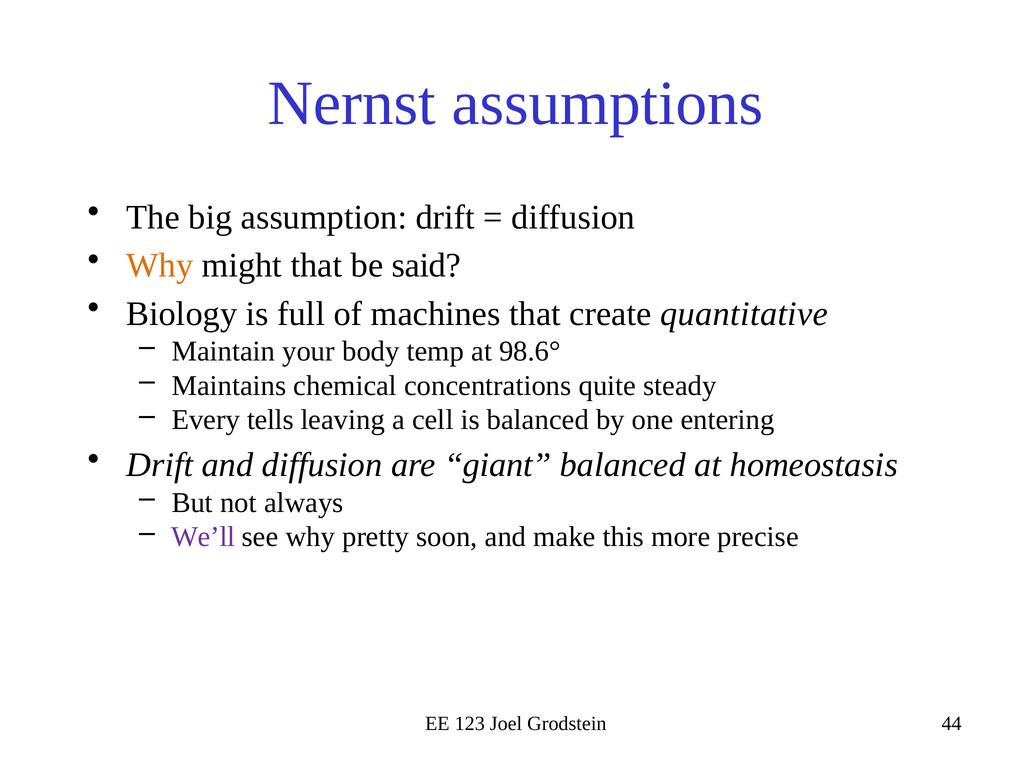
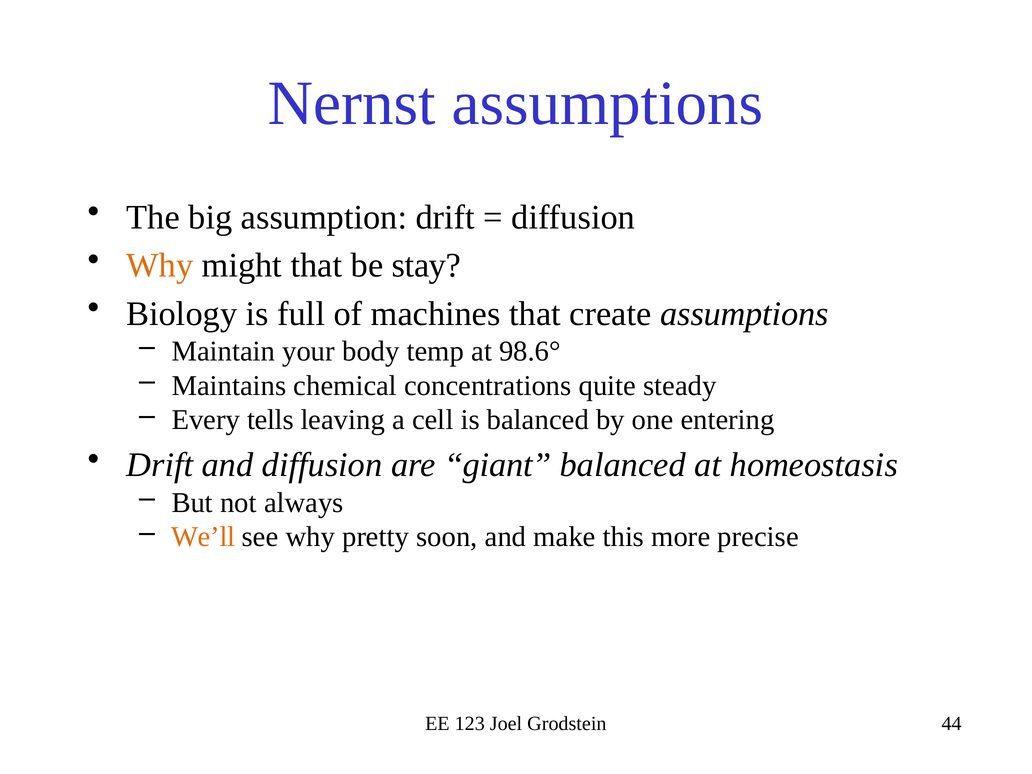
said: said -> stay
create quantitative: quantitative -> assumptions
We’ll colour: purple -> orange
